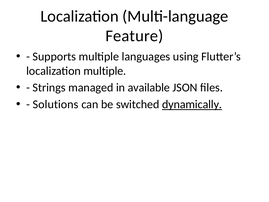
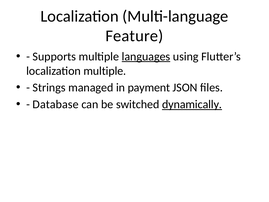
languages underline: none -> present
available: available -> payment
Solutions: Solutions -> Database
